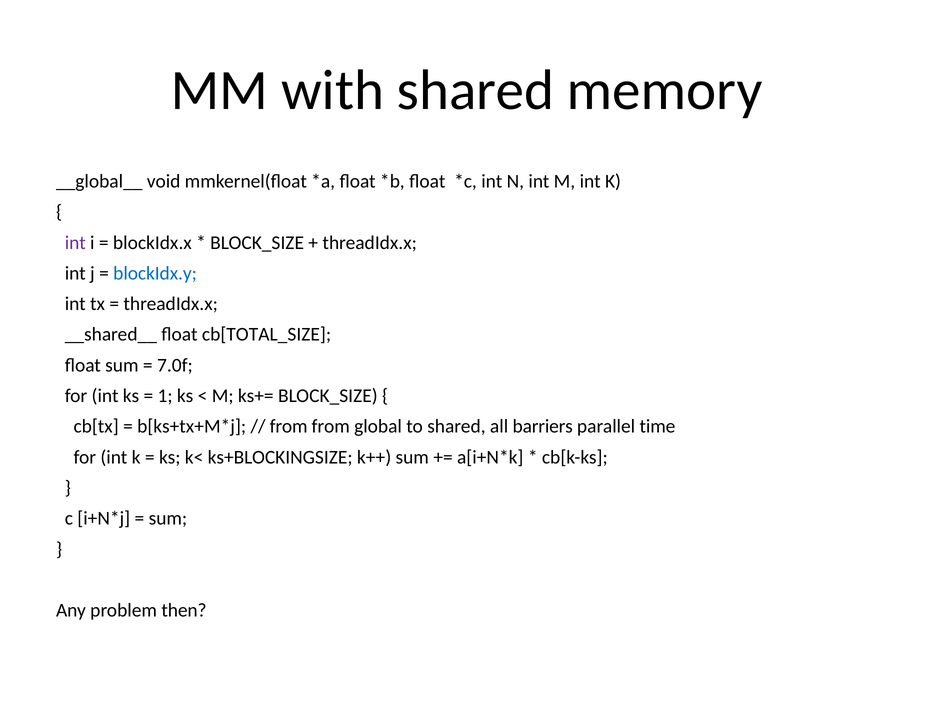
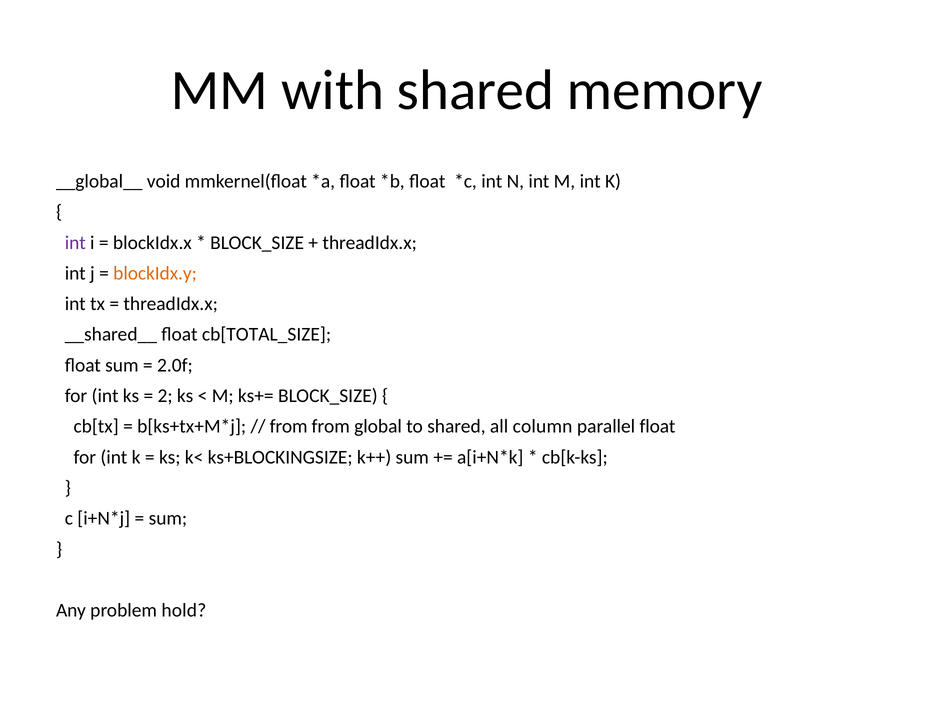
blockIdx.y colour: blue -> orange
7.0f: 7.0f -> 2.0f
1: 1 -> 2
barriers: barriers -> column
parallel time: time -> float
then: then -> hold
